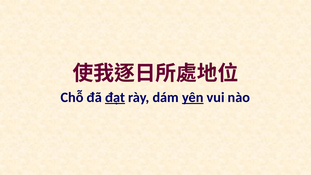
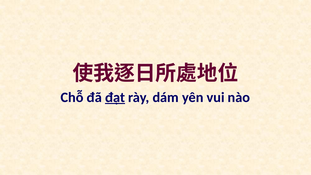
yên underline: present -> none
